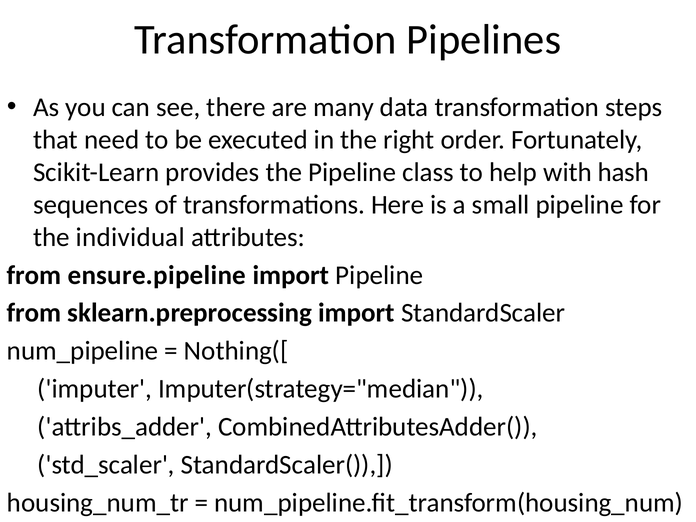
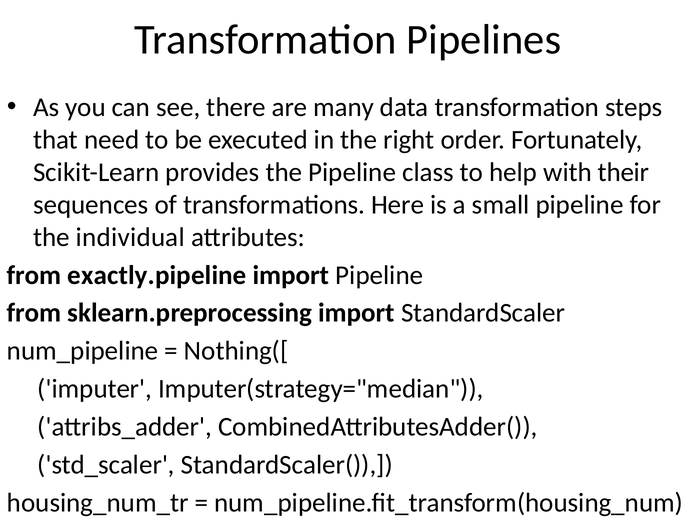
hash: hash -> their
ensure.pipeline: ensure.pipeline -> exactly.pipeline
